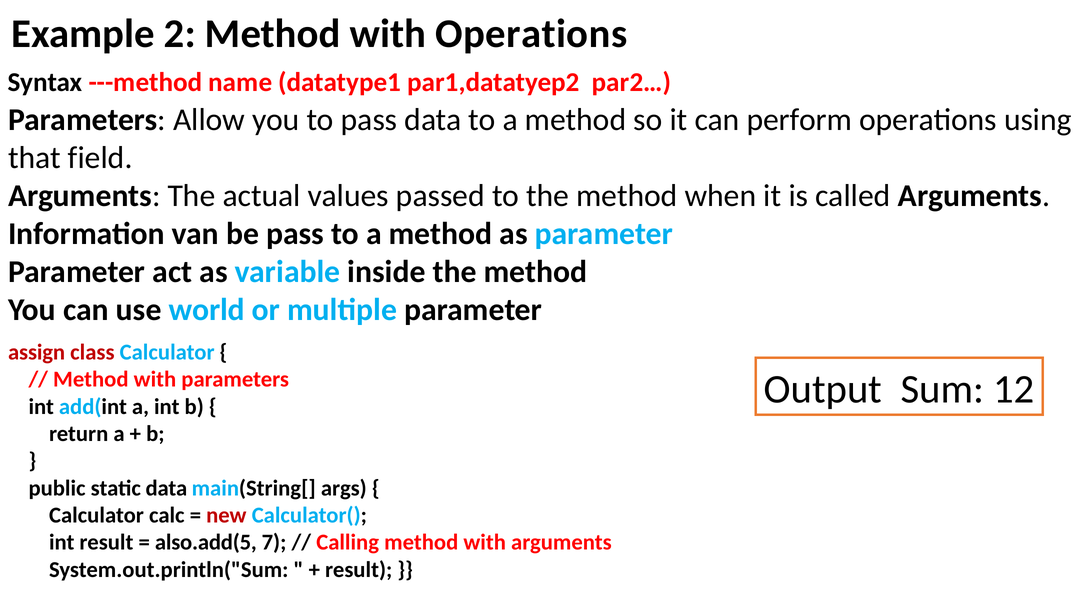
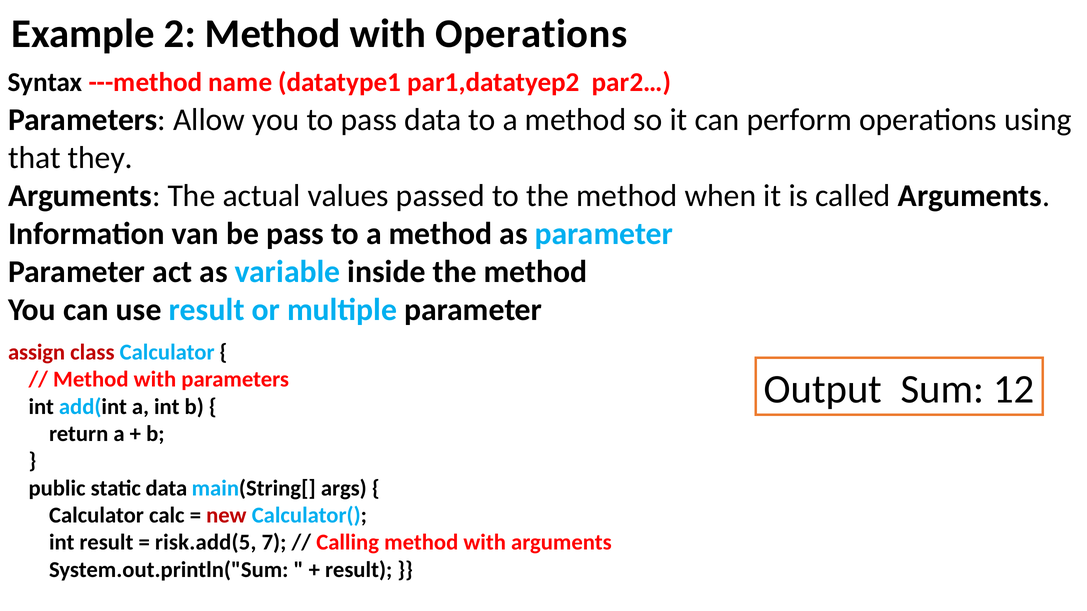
field: field -> they
use world: world -> result
also.add(5: also.add(5 -> risk.add(5
